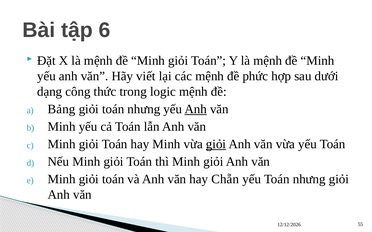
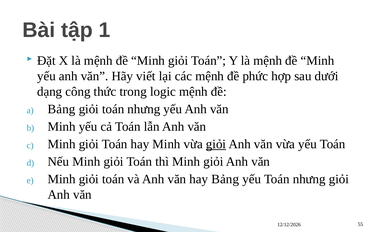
6: 6 -> 1
Anh at (196, 109) underline: present -> none
hay Chẵn: Chẵn -> Bảng
